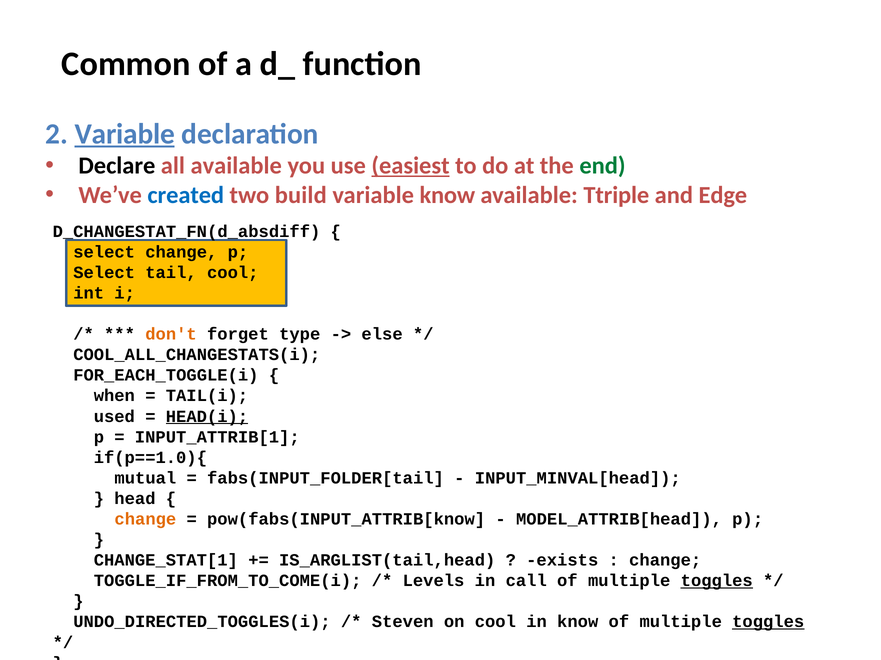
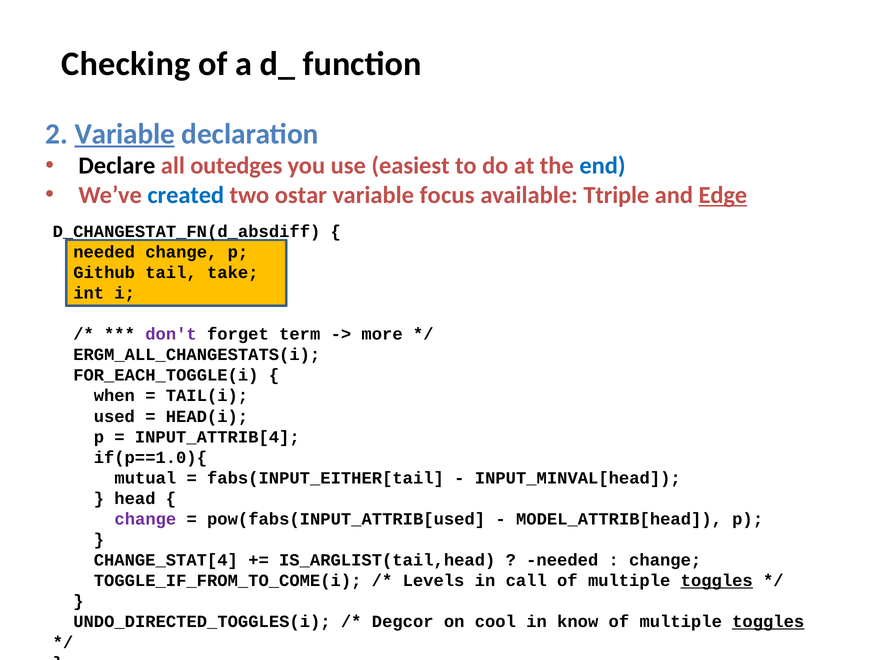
Common: Common -> Checking
all available: available -> outedges
easiest underline: present -> none
end colour: green -> blue
build: build -> ostar
variable know: know -> focus
Edge underline: none -> present
select at (104, 252): select -> needed
Select at (104, 273): Select -> Github
tail cool: cool -> take
don't colour: orange -> purple
type: type -> term
else: else -> more
COOL_ALL_CHANGESTATS(i: COOL_ALL_CHANGESTATS(i -> ERGM_ALL_CHANGESTATS(i
HEAD(i underline: present -> none
INPUT_ATTRIB[1: INPUT_ATTRIB[1 -> INPUT_ATTRIB[4
fabs(INPUT_FOLDER[tail: fabs(INPUT_FOLDER[tail -> fabs(INPUT_EITHER[tail
change at (145, 520) colour: orange -> purple
pow(fabs(INPUT_ATTRIB[know: pow(fabs(INPUT_ATTRIB[know -> pow(fabs(INPUT_ATTRIB[used
CHANGE_STAT[1: CHANGE_STAT[1 -> CHANGE_STAT[4
exists at (562, 561): exists -> needed
Steven: Steven -> Degcor
